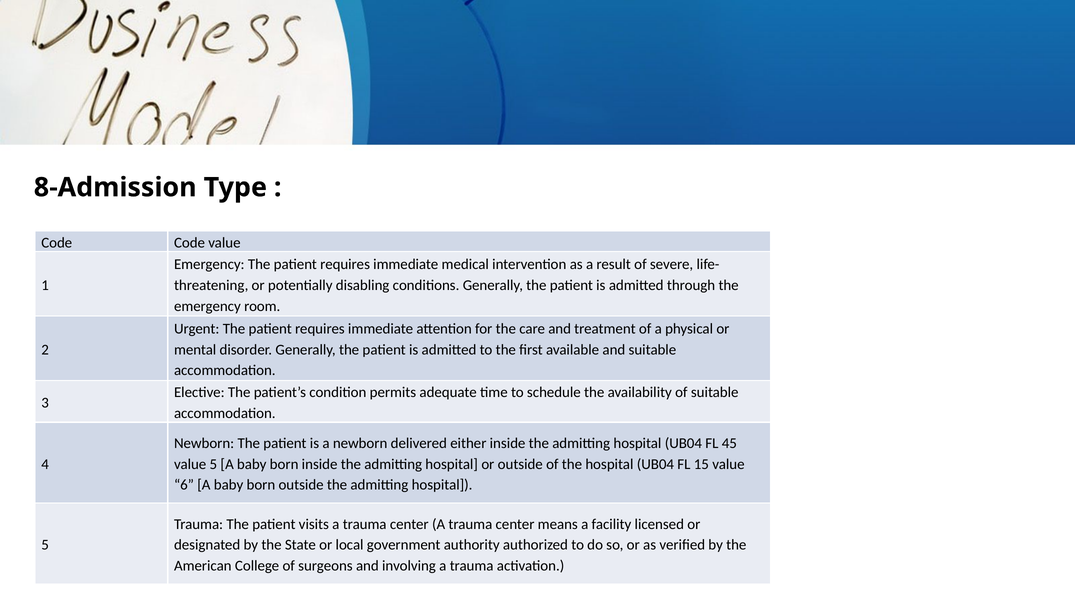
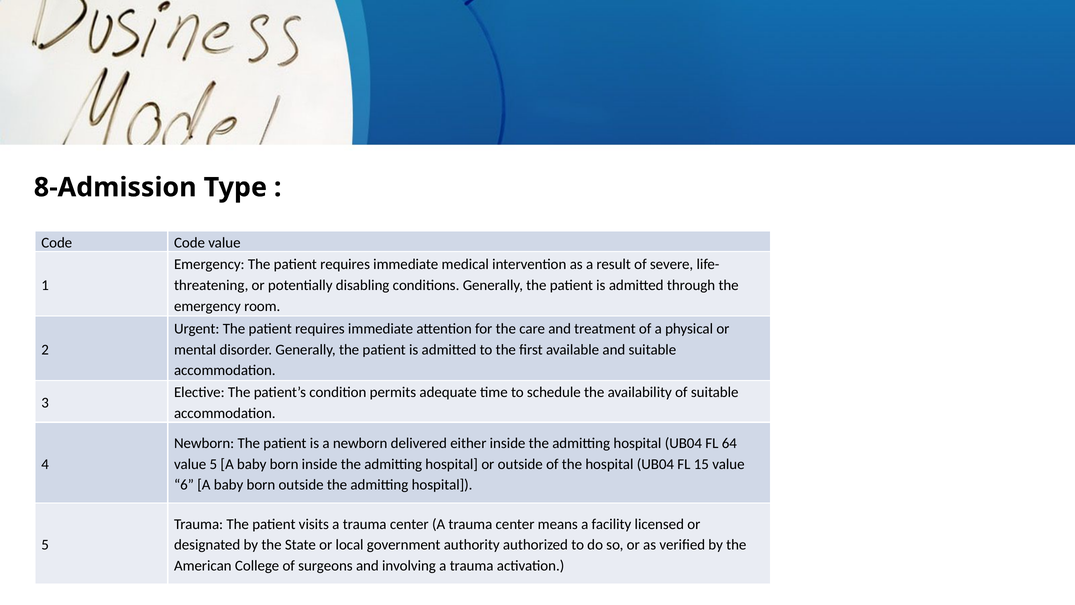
45: 45 -> 64
